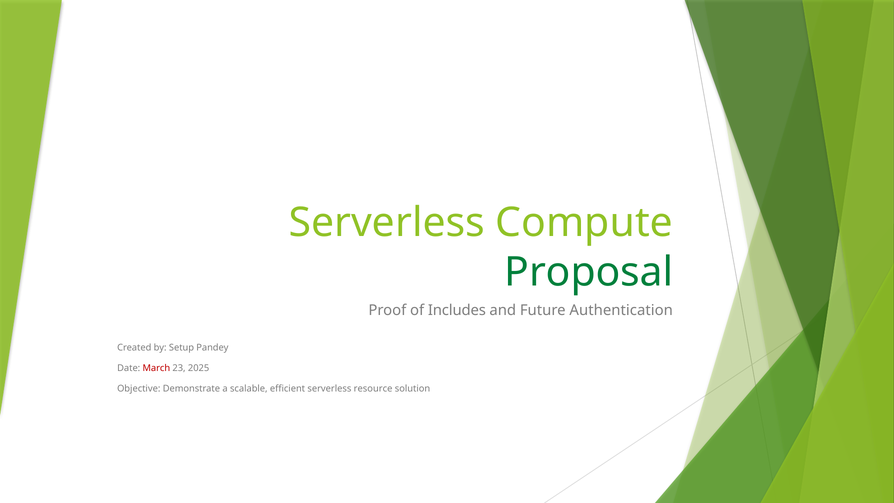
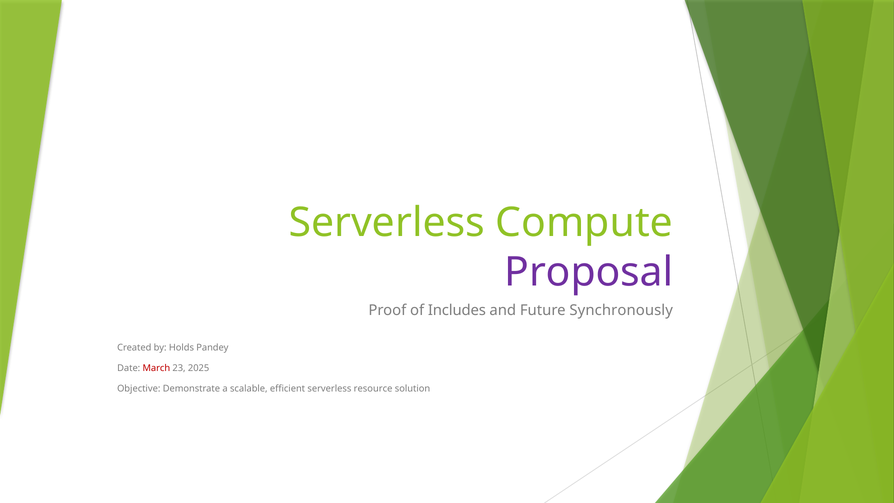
Proposal colour: green -> purple
Authentication: Authentication -> Synchronously
Setup: Setup -> Holds
